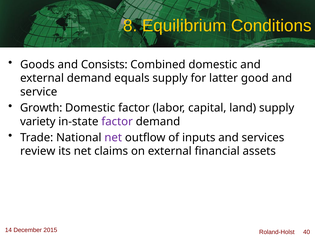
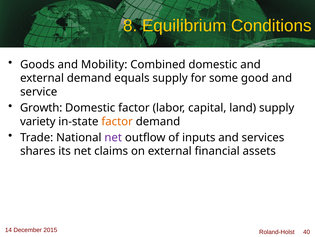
Consists: Consists -> Mobility
latter: latter -> some
factor at (117, 121) colour: purple -> orange
review: review -> shares
